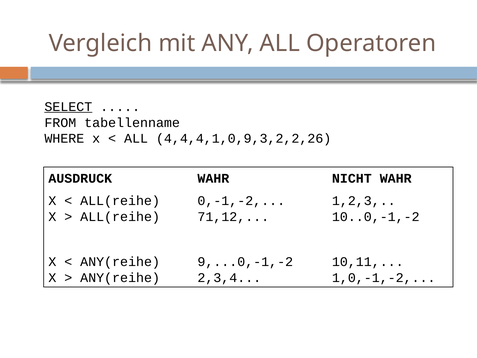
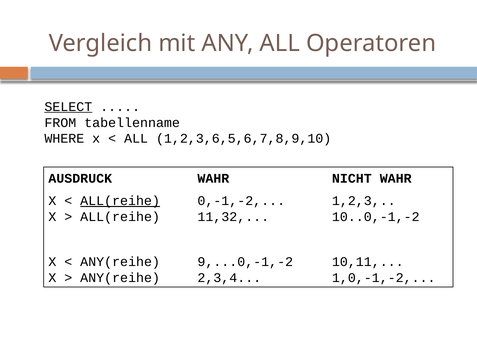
4,4,4,1,0,9,3,2,2,26: 4,4,4,1,0,9,3,2,2,26 -> 1,2,3,6,5,6,7,8,9,10
ALL(reihe at (120, 201) underline: none -> present
71,12: 71,12 -> 11,32
